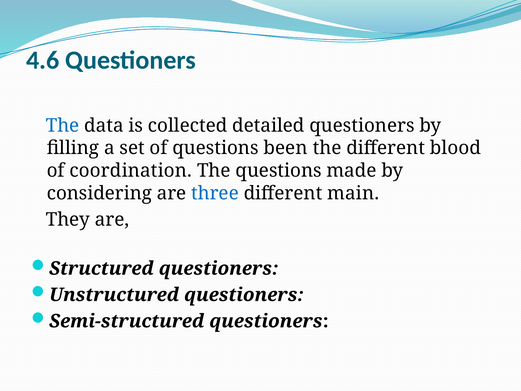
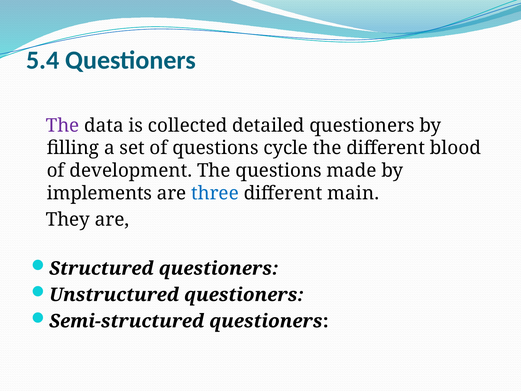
4.6: 4.6 -> 5.4
The at (63, 125) colour: blue -> purple
been: been -> cycle
coordination: coordination -> development
considering: considering -> implements
